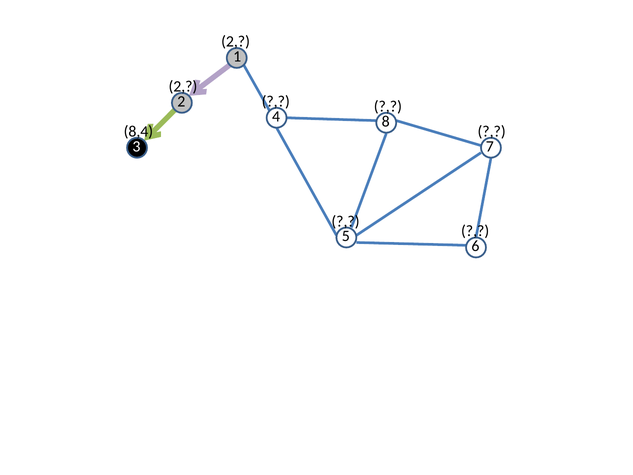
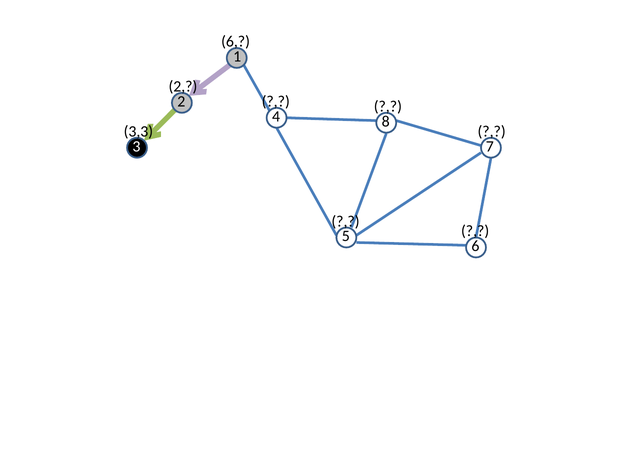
2 at (236, 42): 2 -> 6
8,4: 8,4 -> 3,3
